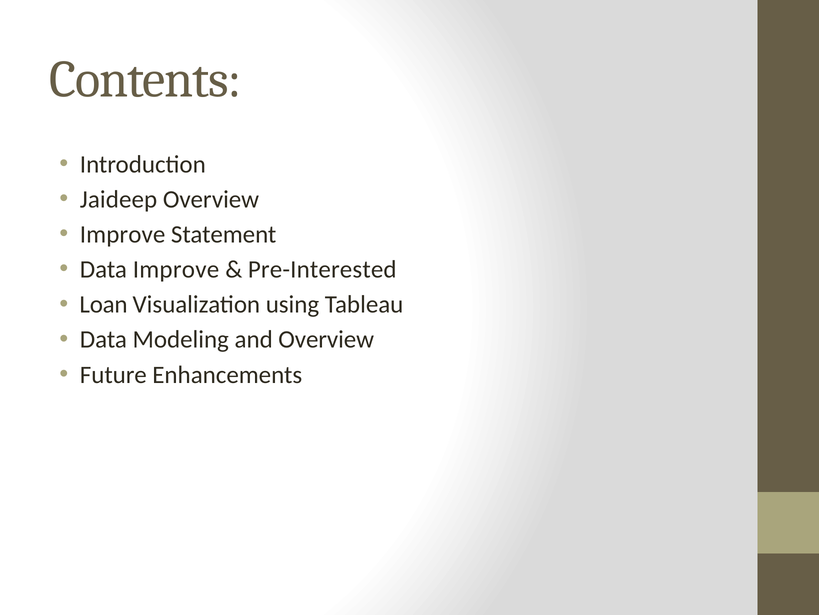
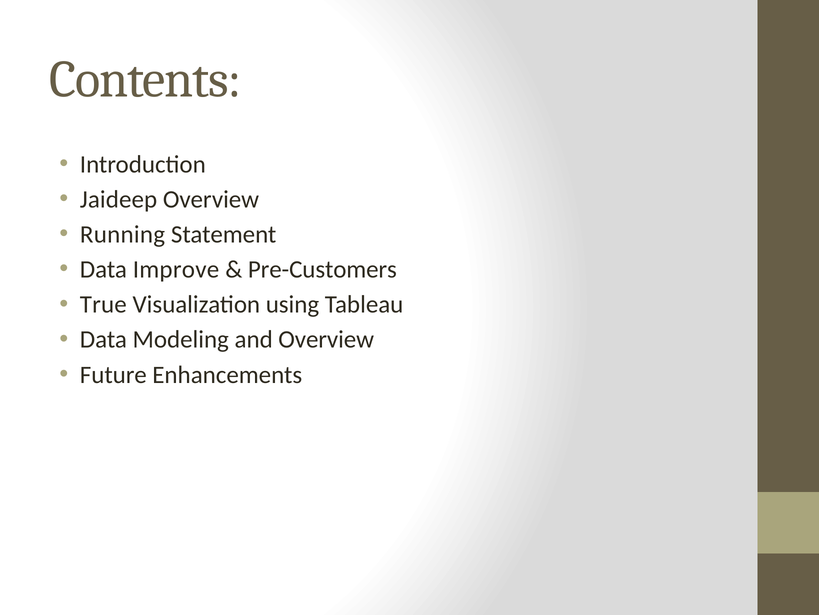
Improve at (123, 234): Improve -> Running
Pre-Interested: Pre-Interested -> Pre-Customers
Loan: Loan -> True
